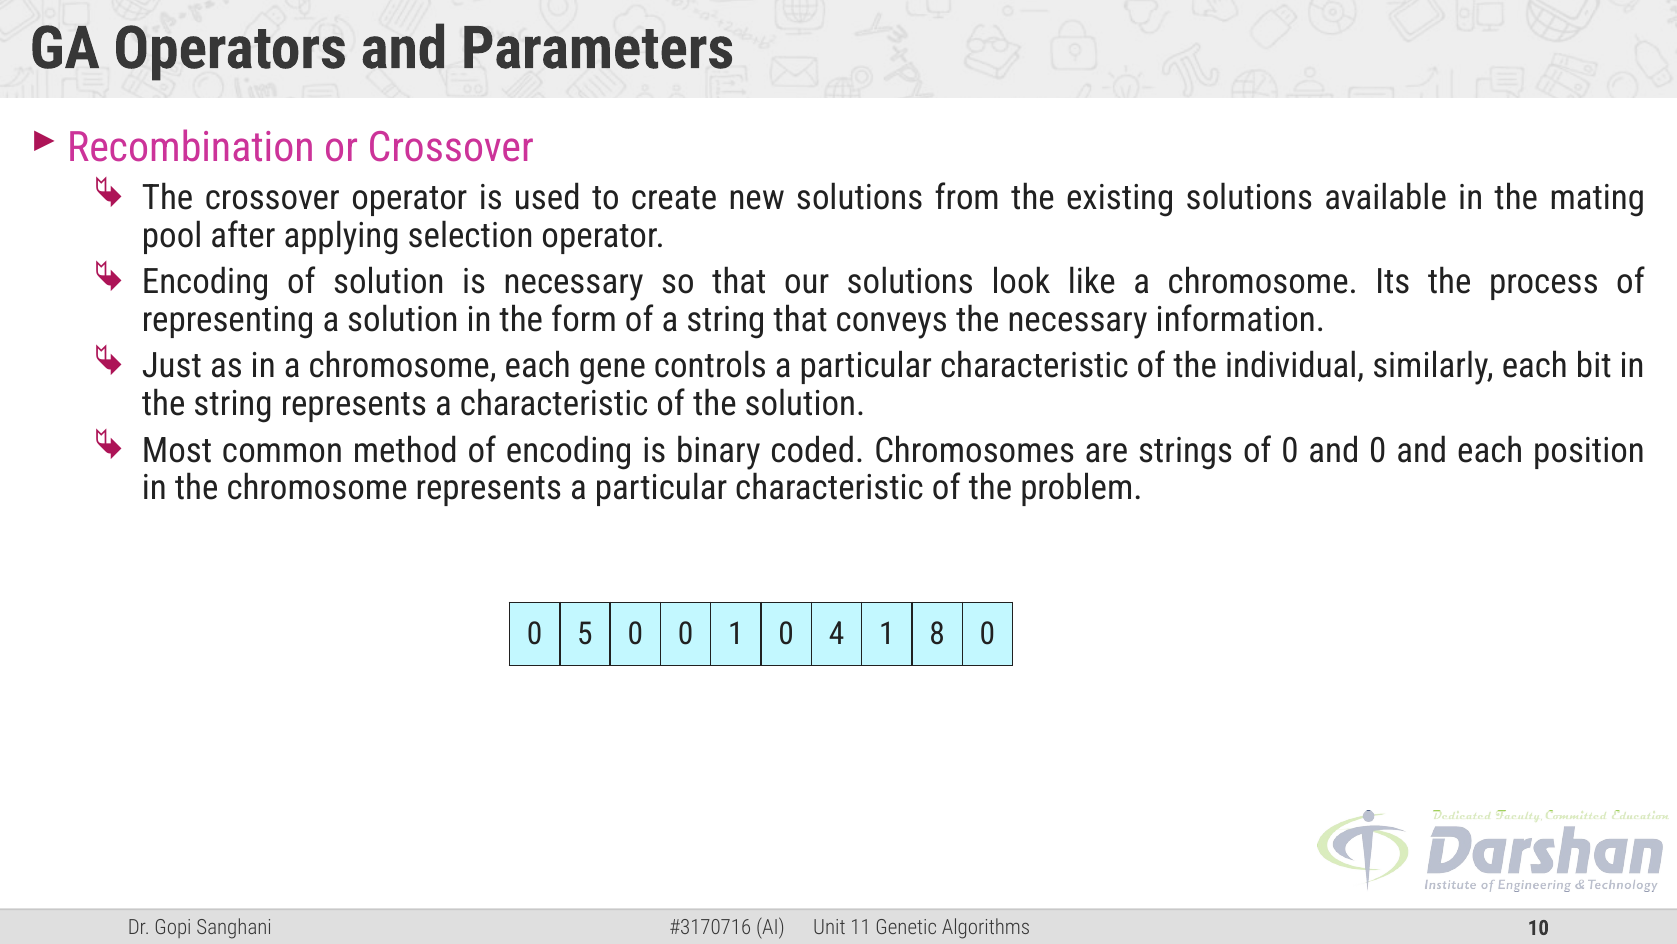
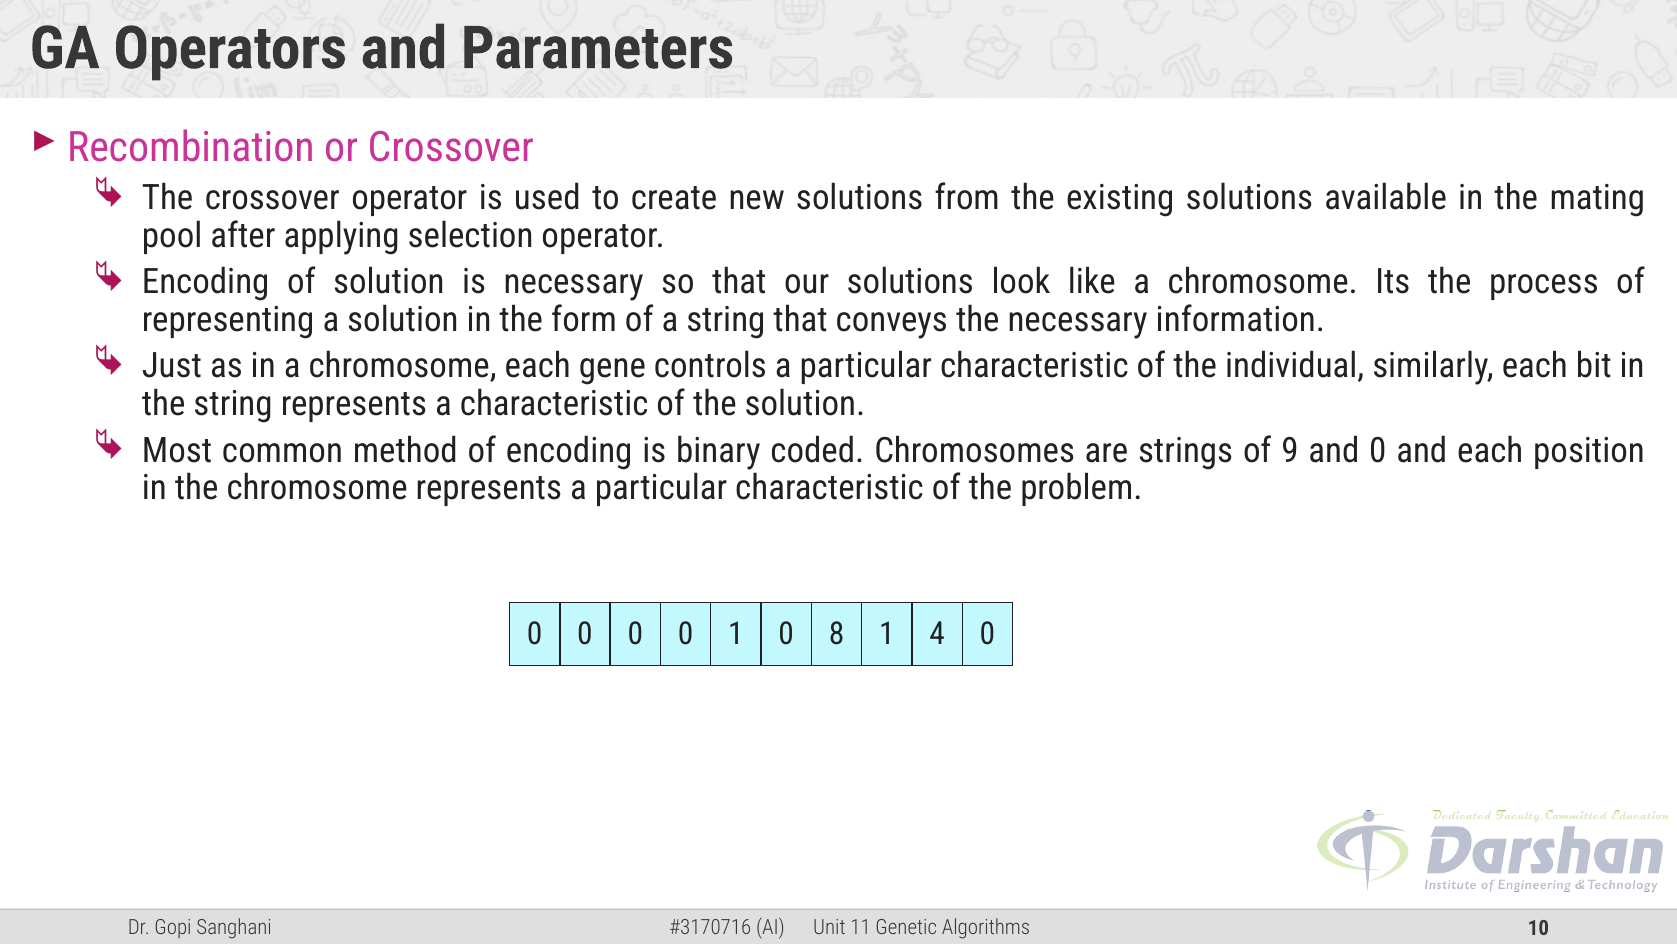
of 0: 0 -> 9
5 at (585, 634): 5 -> 0
4: 4 -> 8
8: 8 -> 4
